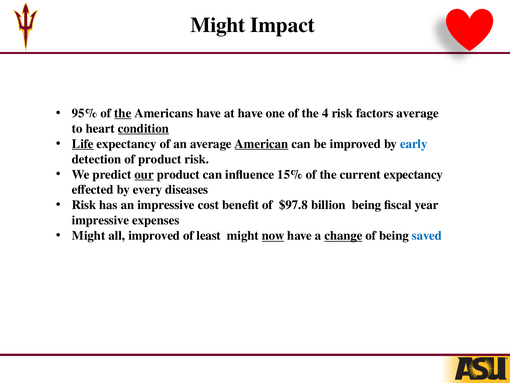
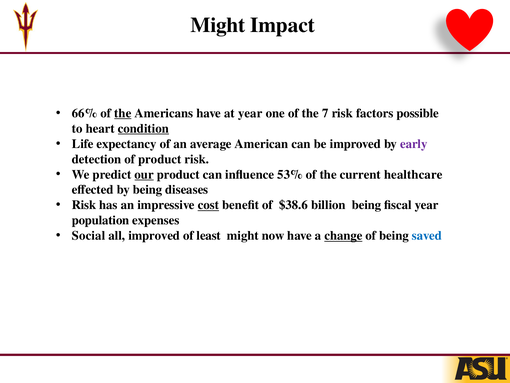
95%: 95% -> 66%
at have: have -> year
4: 4 -> 7
factors average: average -> possible
Life underline: present -> none
American underline: present -> none
early colour: blue -> purple
15%: 15% -> 53%
current expectancy: expectancy -> healthcare
by every: every -> being
cost underline: none -> present
$97.8: $97.8 -> $38.6
impressive at (101, 220): impressive -> population
Might at (89, 235): Might -> Social
now underline: present -> none
